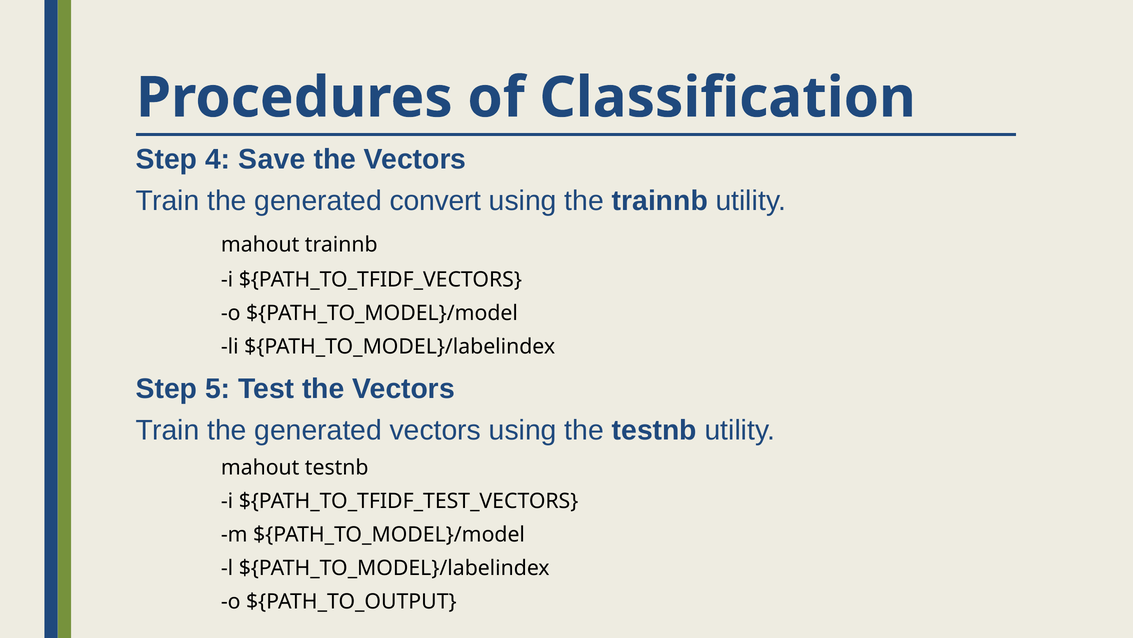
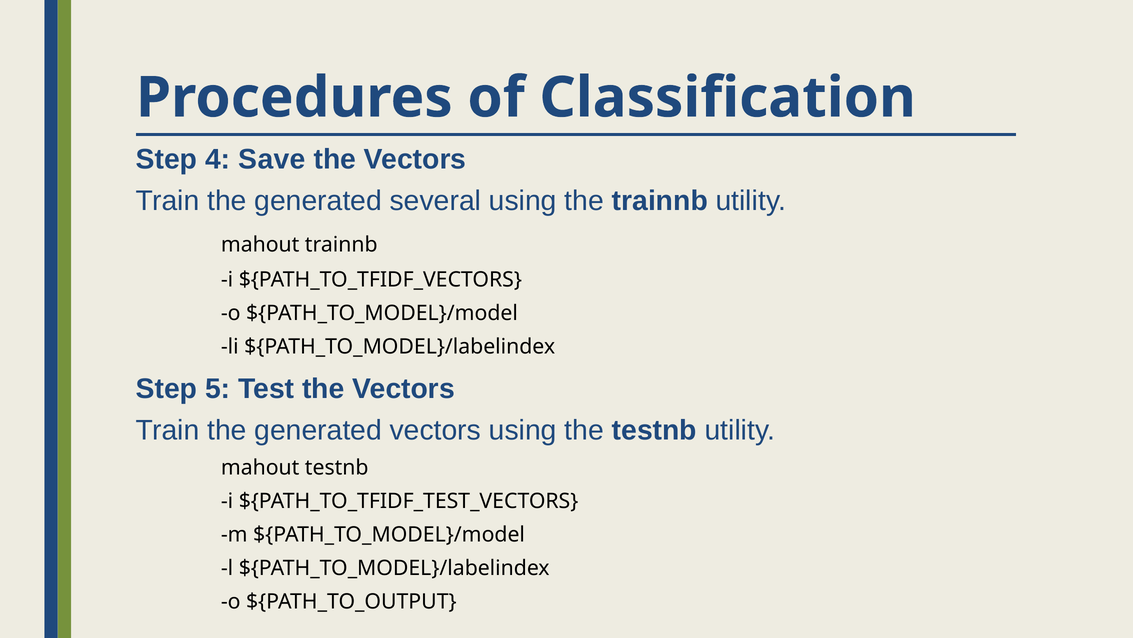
convert: convert -> several
